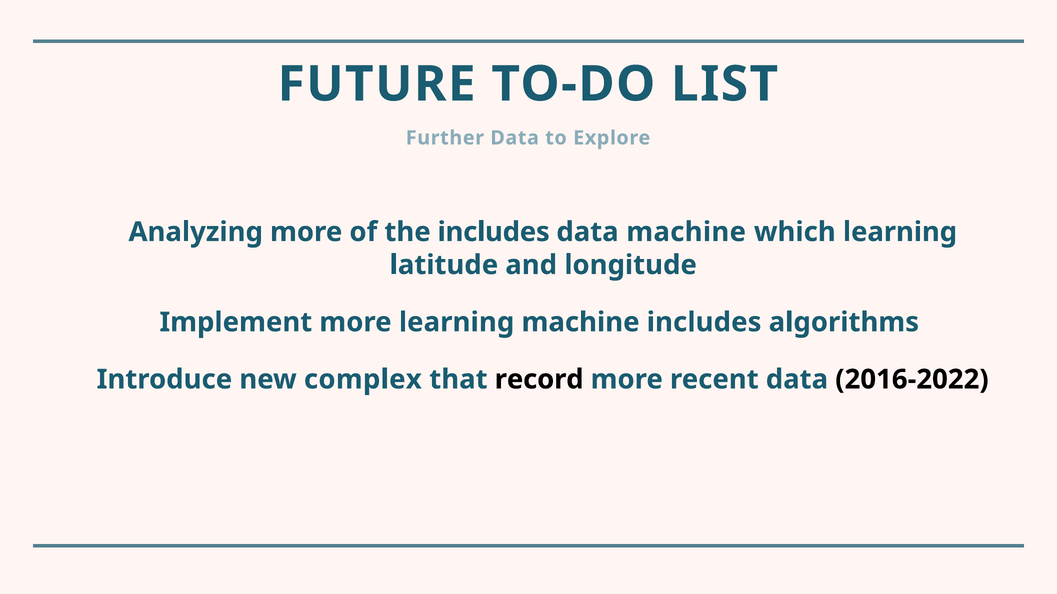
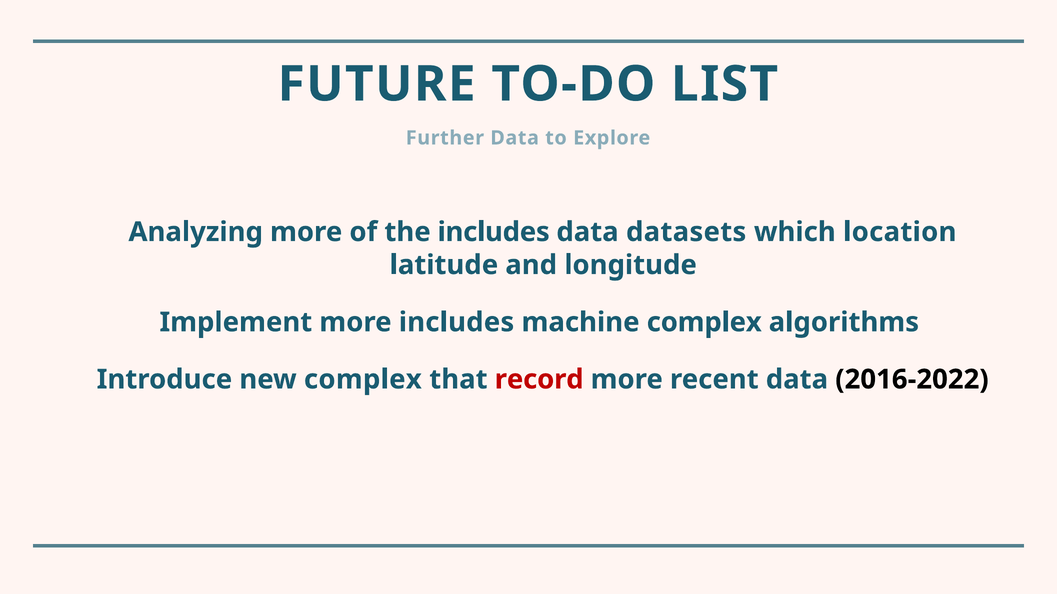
data machine: machine -> datasets
which learning: learning -> location
more learning: learning -> includes
machine includes: includes -> complex
record colour: black -> red
